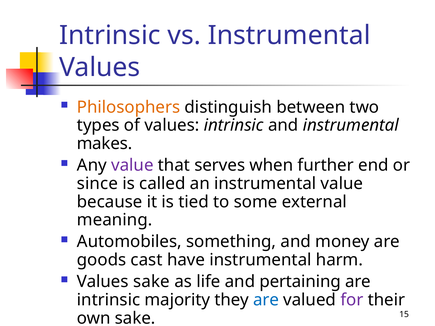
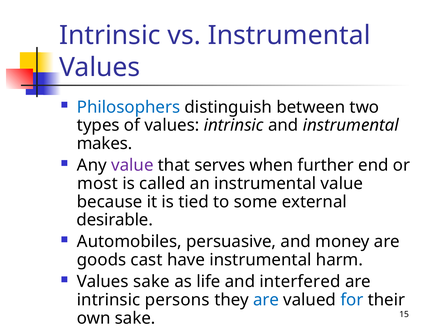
Philosophers colour: orange -> blue
since: since -> most
meaning: meaning -> desirable
something: something -> persuasive
pertaining: pertaining -> interfered
majority: majority -> persons
for colour: purple -> blue
